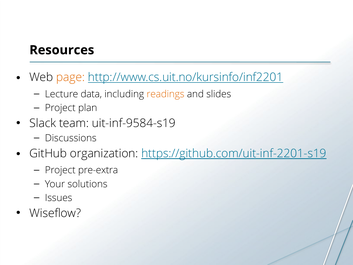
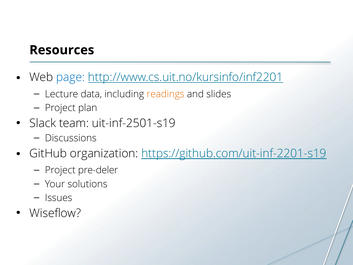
page colour: orange -> blue
uit-inf-9584-s19: uit-inf-9584-s19 -> uit-inf-2501-s19
pre-extra: pre-extra -> pre-deler
